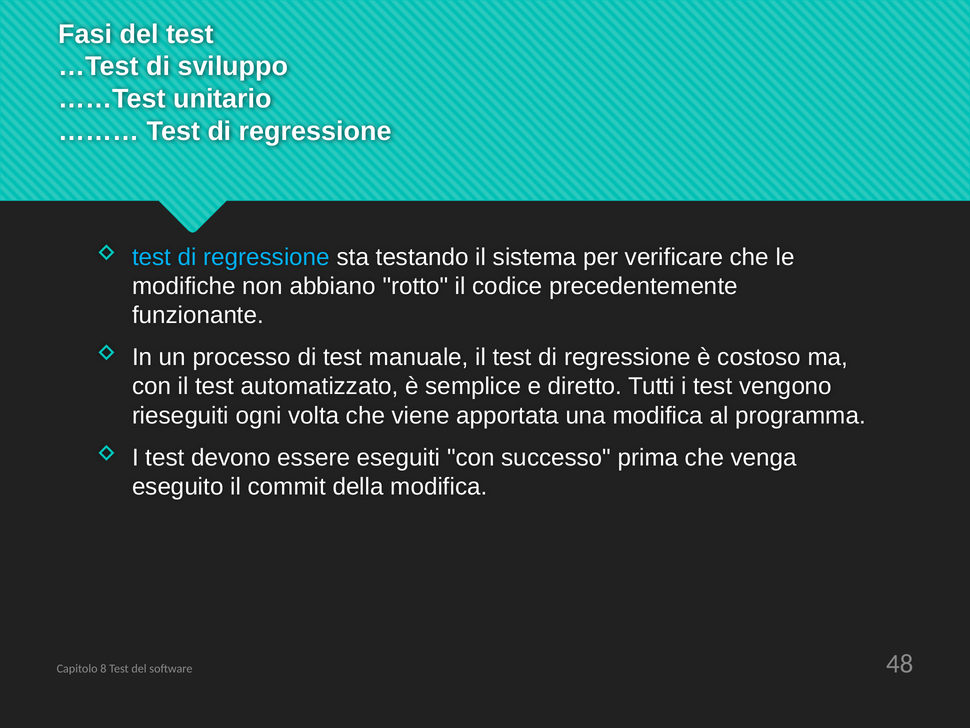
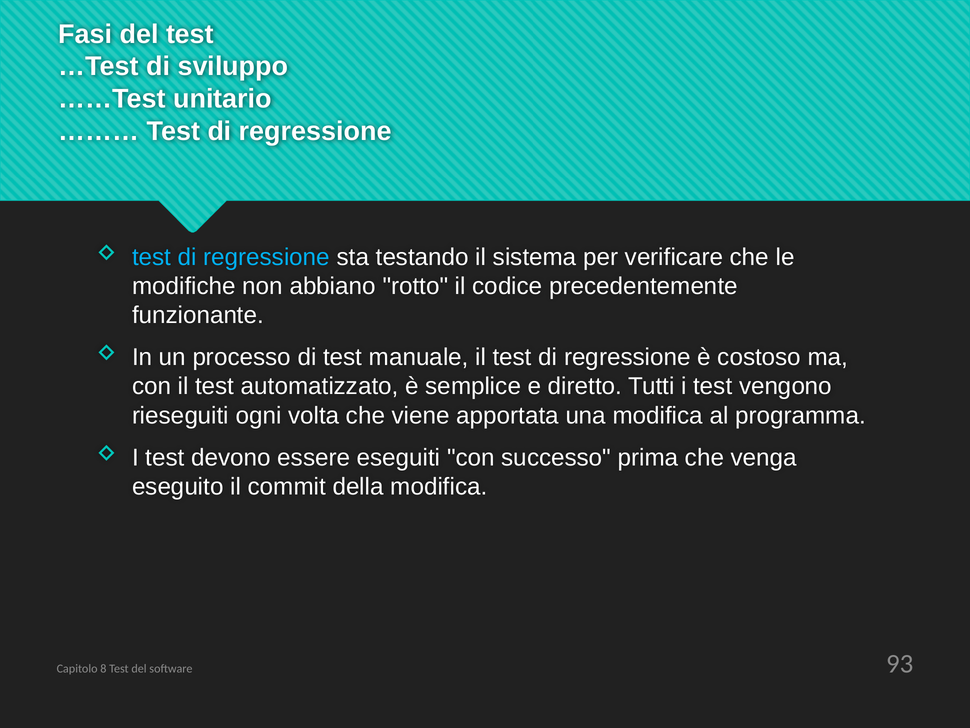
48: 48 -> 93
